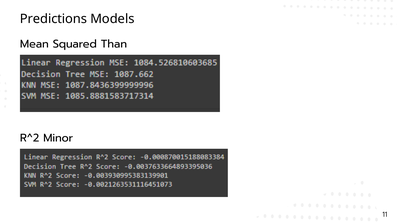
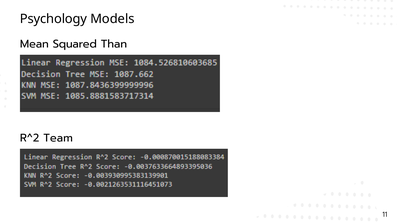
Predictions: Predictions -> Psychology
Minor: Minor -> Team
